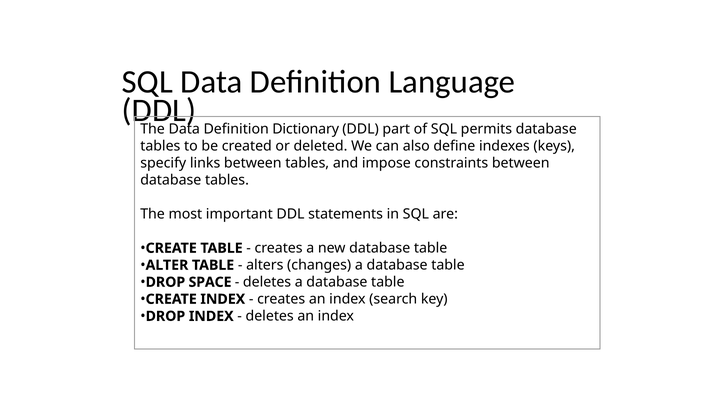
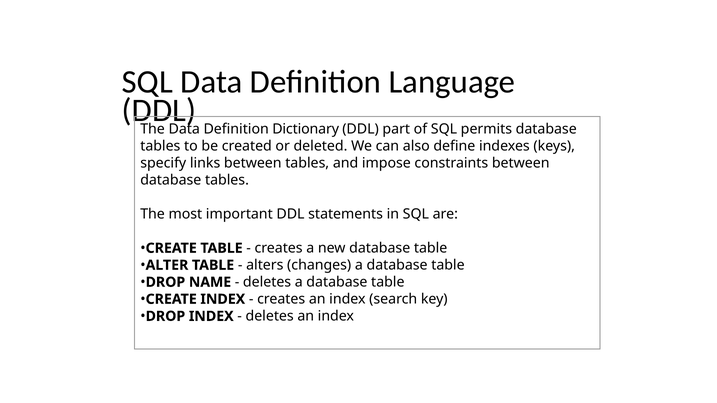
SPACE: SPACE -> NAME
